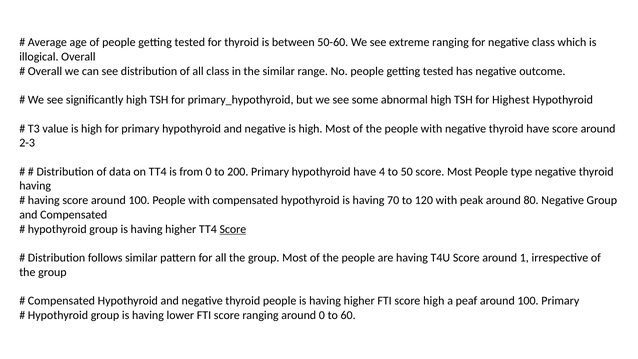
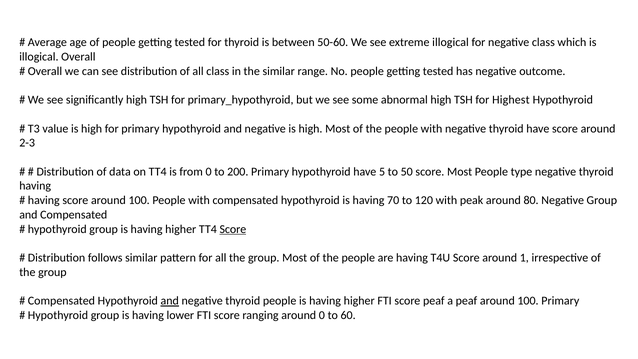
extreme ranging: ranging -> illogical
4: 4 -> 5
and at (170, 301) underline: none -> present
score high: high -> peaf
